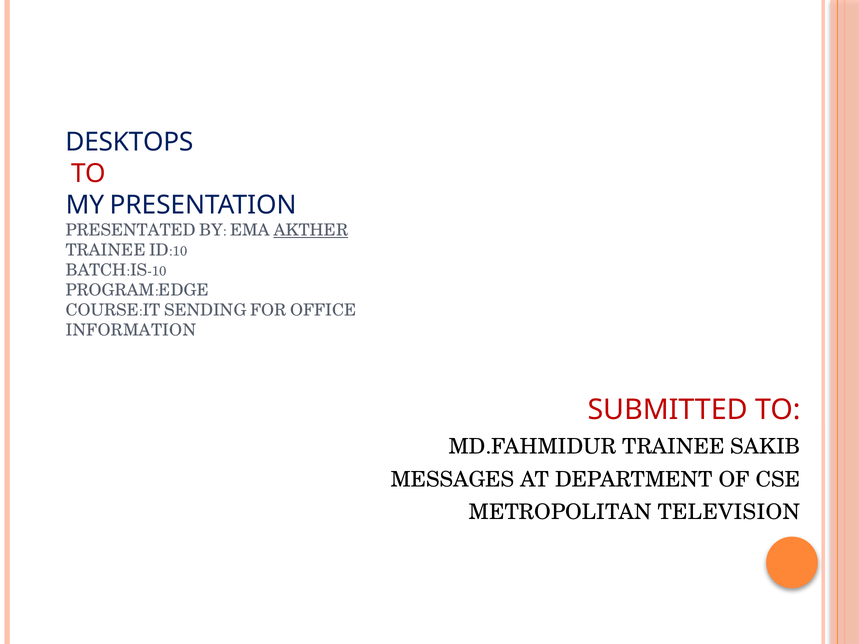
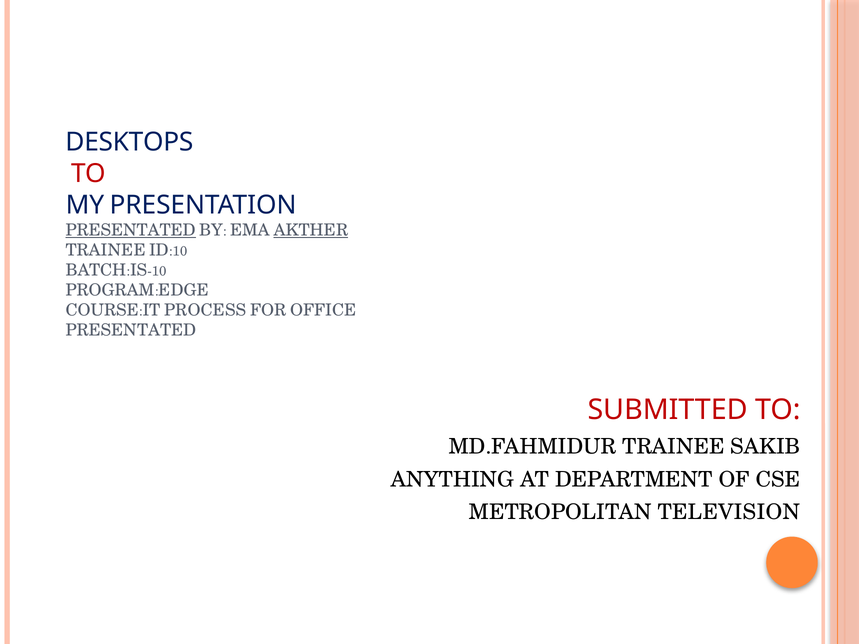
PRESENTATED at (131, 230) underline: none -> present
SENDING: SENDING -> PROCESS
INFORMATION at (131, 330): INFORMATION -> PRESENTATED
MESSAGES: MESSAGES -> ANYTHING
